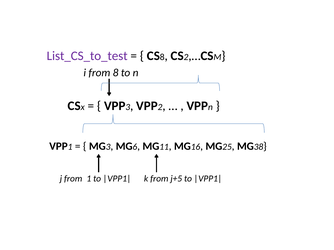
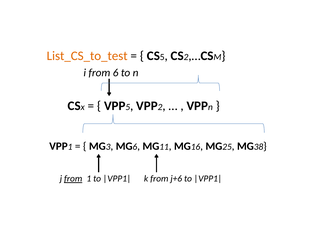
List_CS_to_test colour: purple -> orange
8 at (162, 57): 8 -> 5
from 8: 8 -> 6
3 at (128, 107): 3 -> 5
from at (73, 179) underline: none -> present
j+5: j+5 -> j+6
